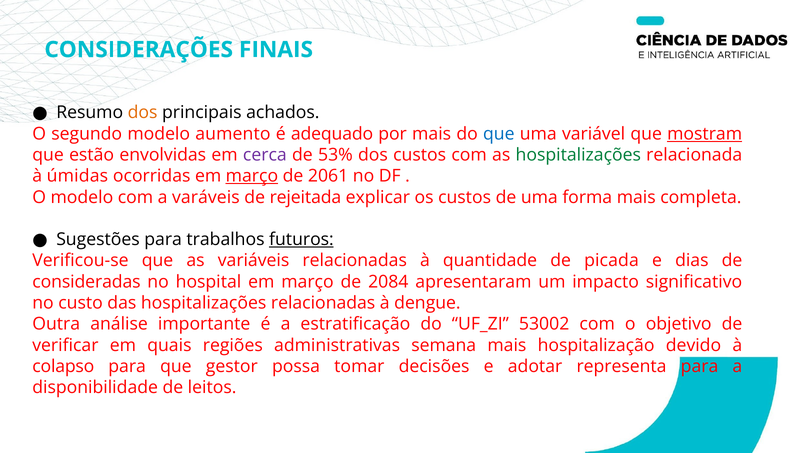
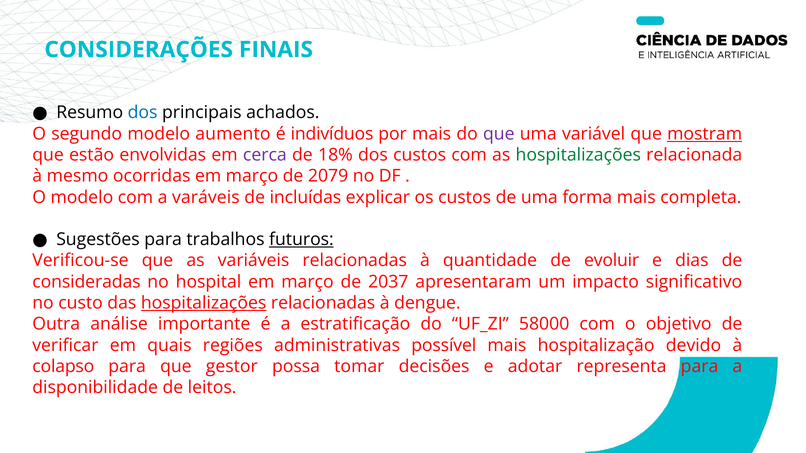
dos at (143, 113) colour: orange -> blue
adequado: adequado -> indivíduos
que at (499, 134) colour: blue -> purple
53%: 53% -> 18%
úmidas: úmidas -> mesmo
março at (252, 176) underline: present -> none
2061: 2061 -> 2079
rejeitada: rejeitada -> incluídas
picada: picada -> evoluir
2084: 2084 -> 2037
hospitalizações at (204, 303) underline: none -> present
53002: 53002 -> 58000
semana: semana -> possível
